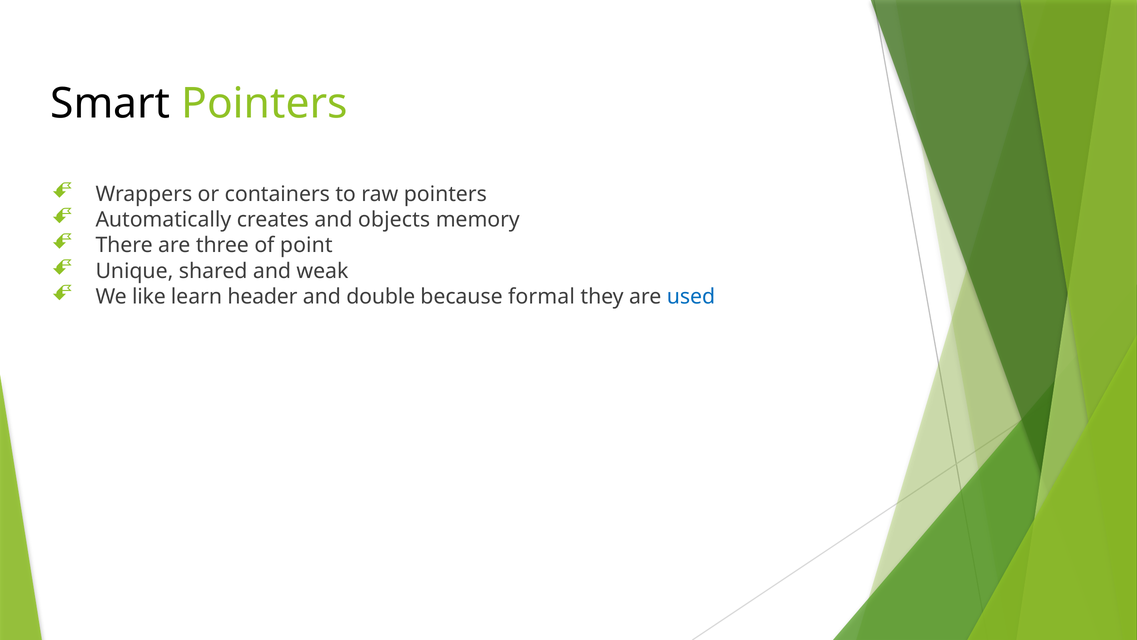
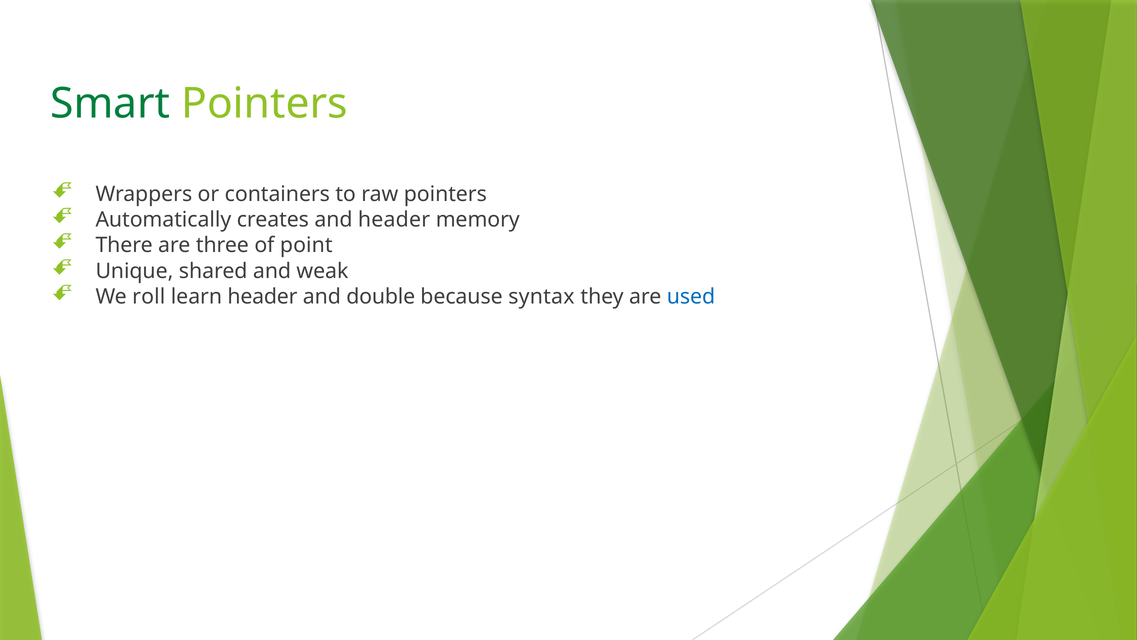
Smart colour: black -> green
and objects: objects -> header
like: like -> roll
formal: formal -> syntax
